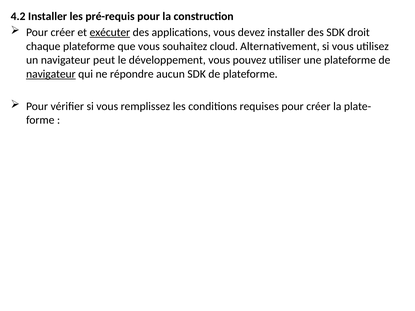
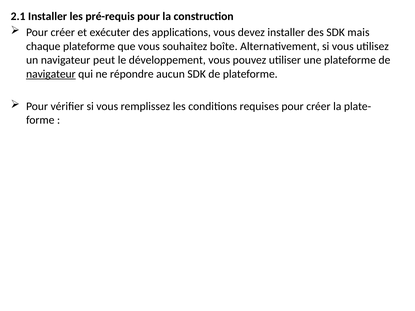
4.2: 4.2 -> 2.1
exécuter underline: present -> none
droit: droit -> mais
cloud: cloud -> boîte
